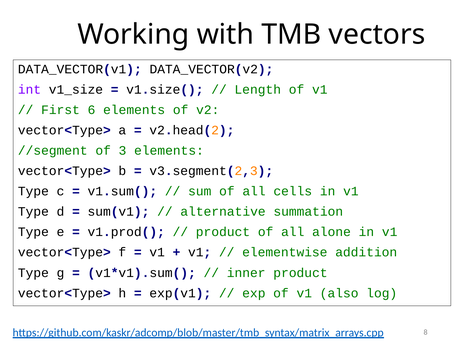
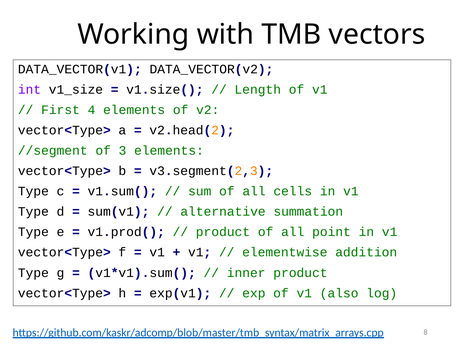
6: 6 -> 4
alone: alone -> point
